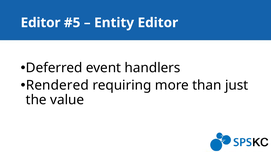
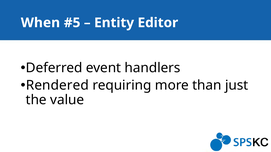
Editor at (41, 23): Editor -> When
